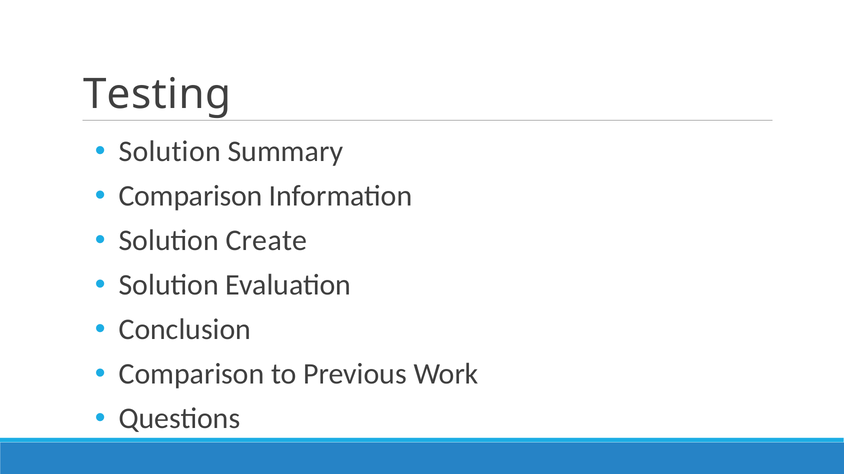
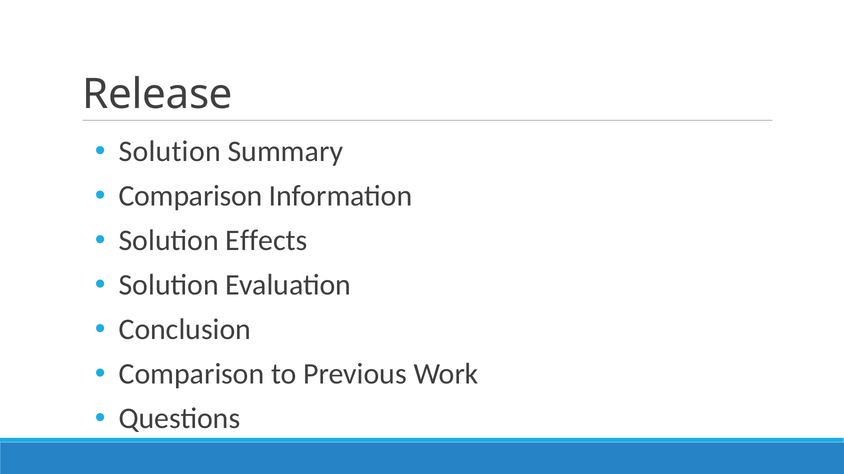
Testing: Testing -> Release
Create: Create -> Effects
